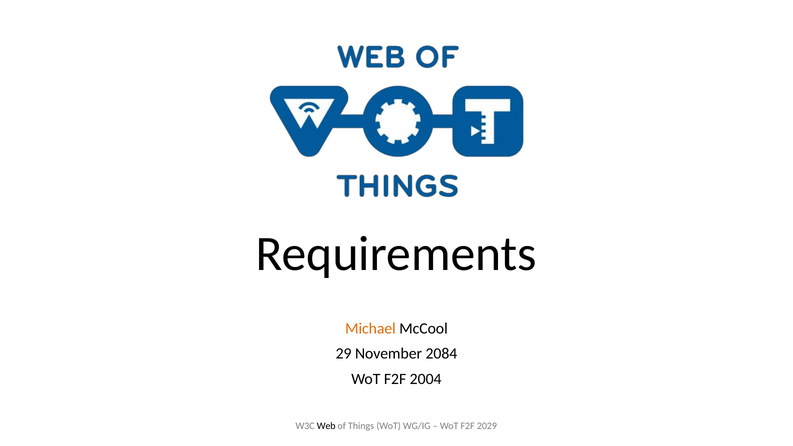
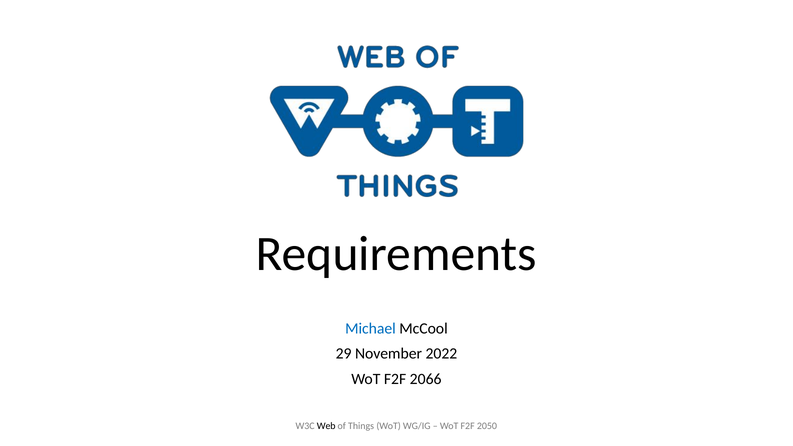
Michael colour: orange -> blue
2084: 2084 -> 2022
2004: 2004 -> 2066
2029: 2029 -> 2050
